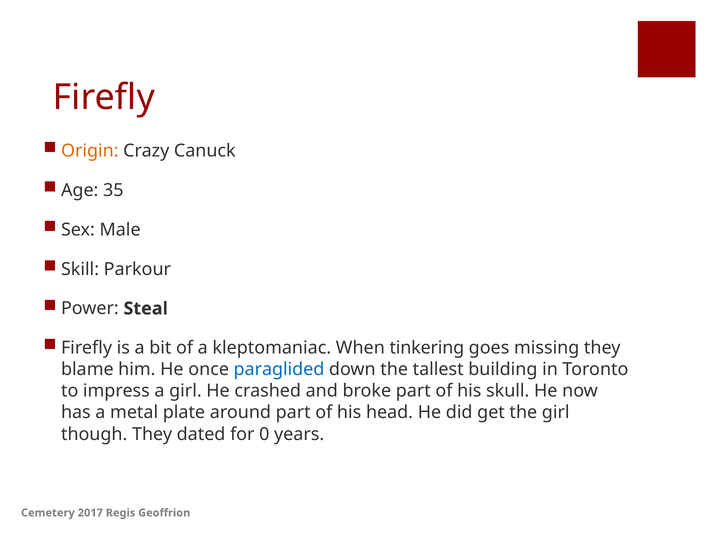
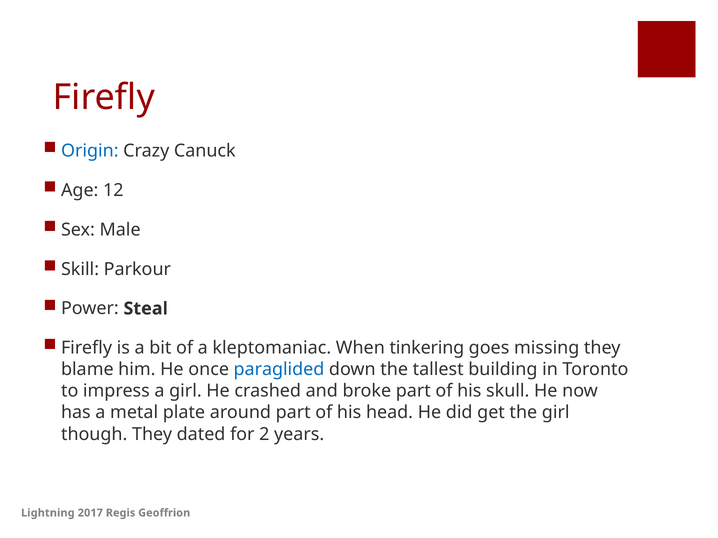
Origin colour: orange -> blue
35: 35 -> 12
0: 0 -> 2
Cemetery: Cemetery -> Lightning
